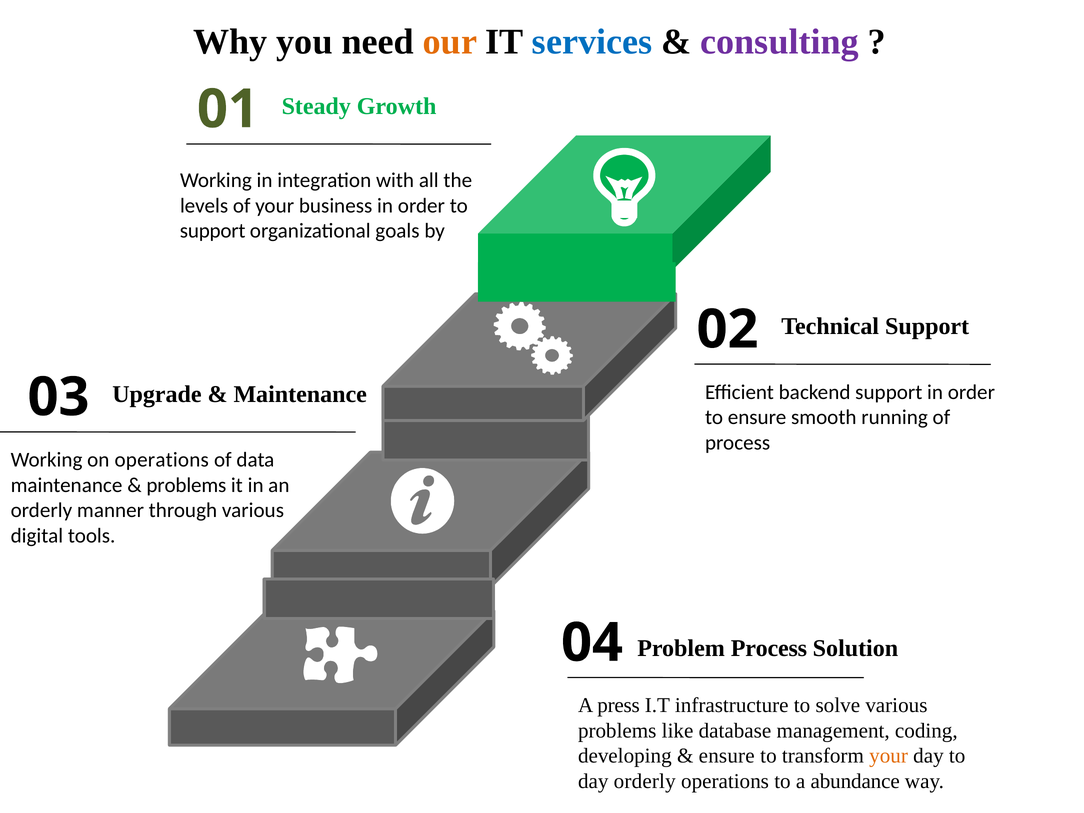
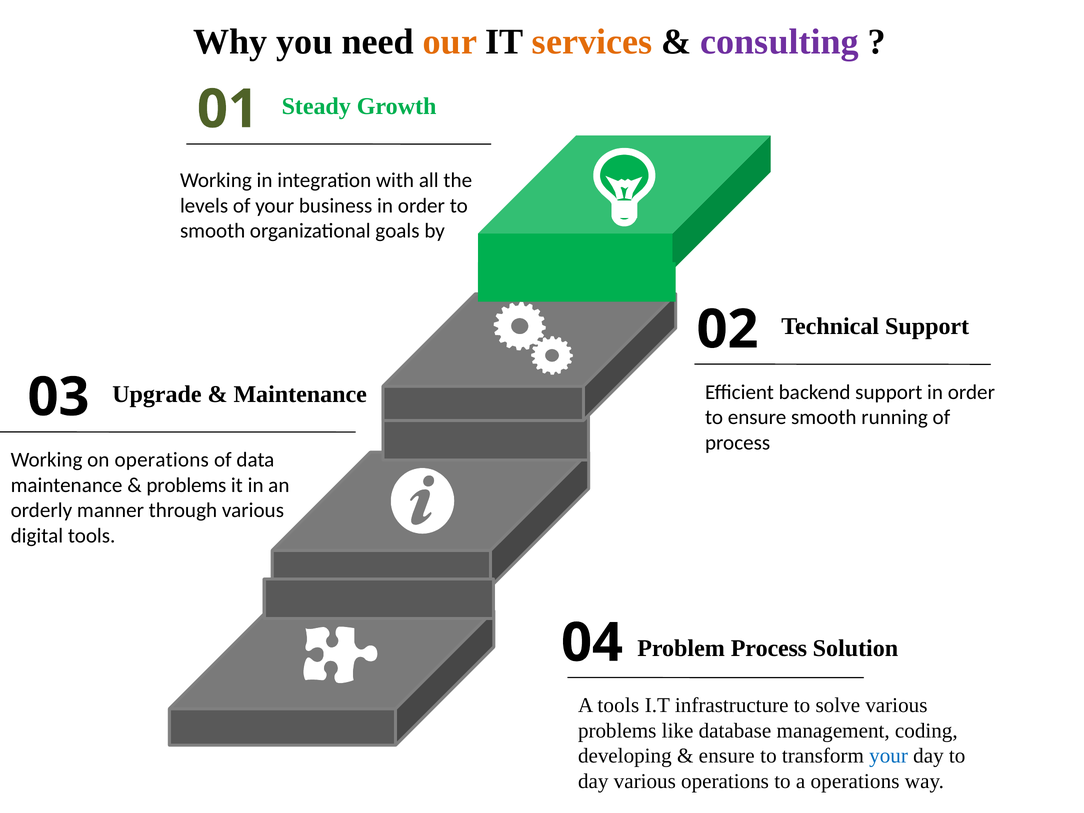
services colour: blue -> orange
support at (213, 231): support -> smooth
A press: press -> tools
your at (889, 756) colour: orange -> blue
day orderly: orderly -> various
a abundance: abundance -> operations
